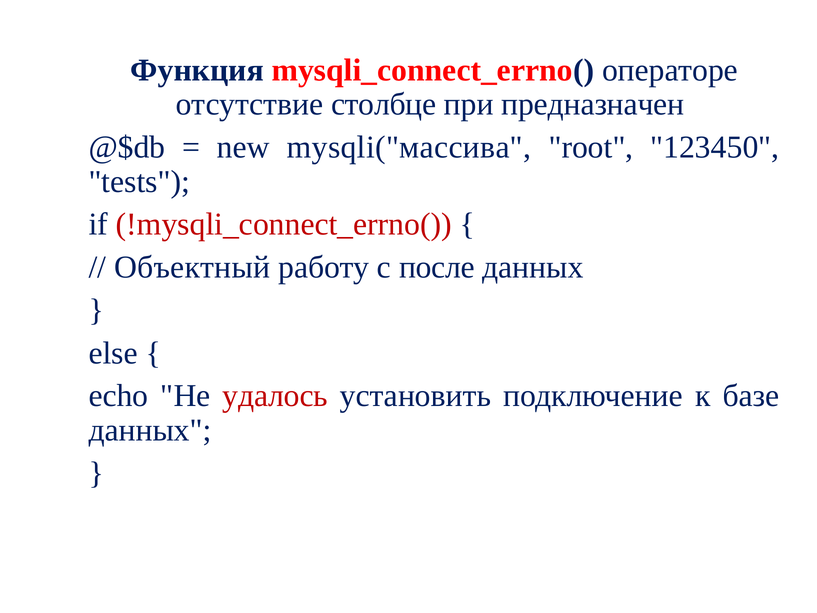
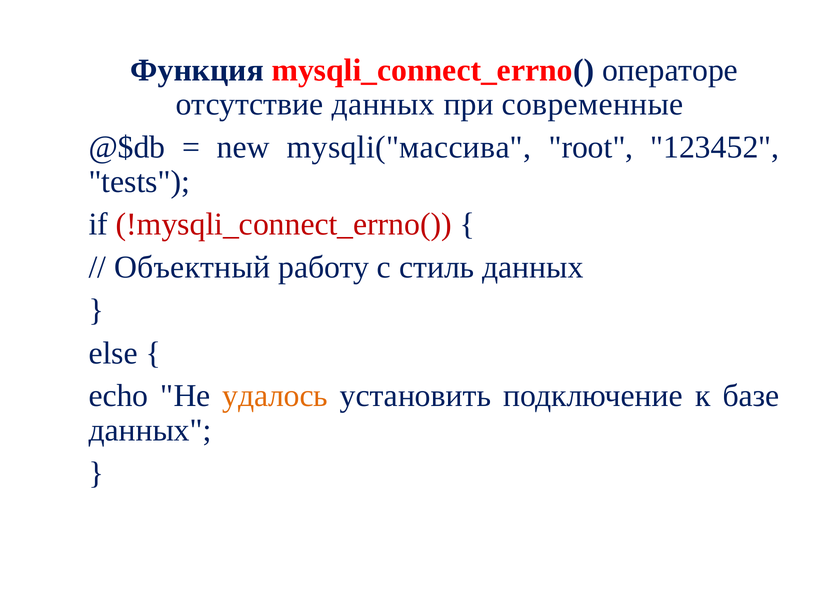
отсутствие столбце: столбце -> данных
предназначен: предназначен -> современные
123450: 123450 -> 123452
после: после -> стиль
удалось colour: red -> orange
